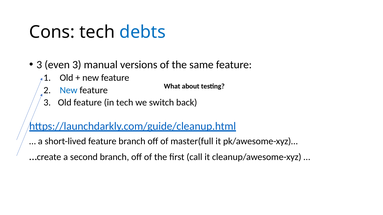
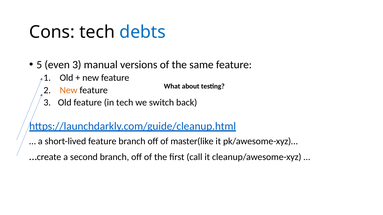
3 at (39, 65): 3 -> 5
New at (69, 90) colour: blue -> orange
master(full: master(full -> master(like
